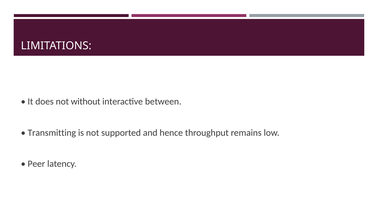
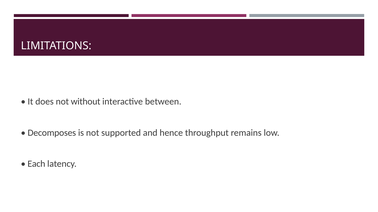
Transmitting: Transmitting -> Decomposes
Peer: Peer -> Each
